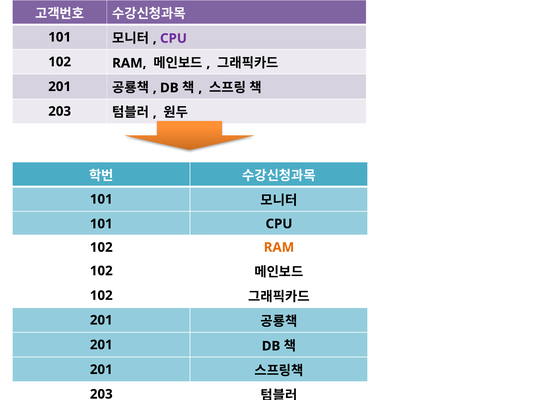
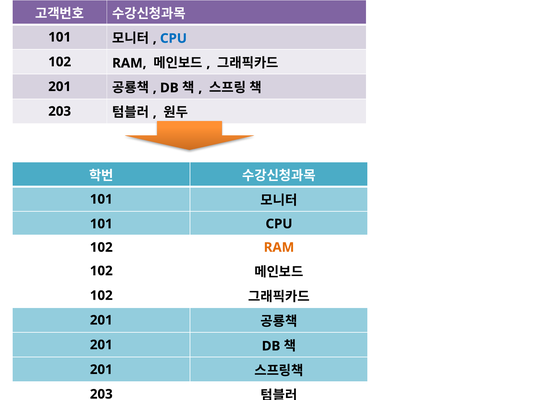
CPU at (173, 38) colour: purple -> blue
